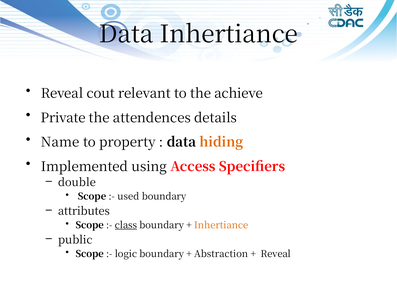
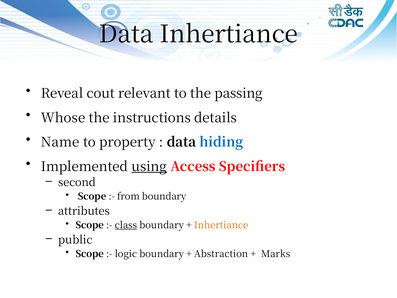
achieve: achieve -> passing
Private: Private -> Whose
attendences: attendences -> instructions
hiding colour: orange -> blue
using underline: none -> present
double: double -> second
used: used -> from
Reveal at (276, 254): Reveal -> Marks
